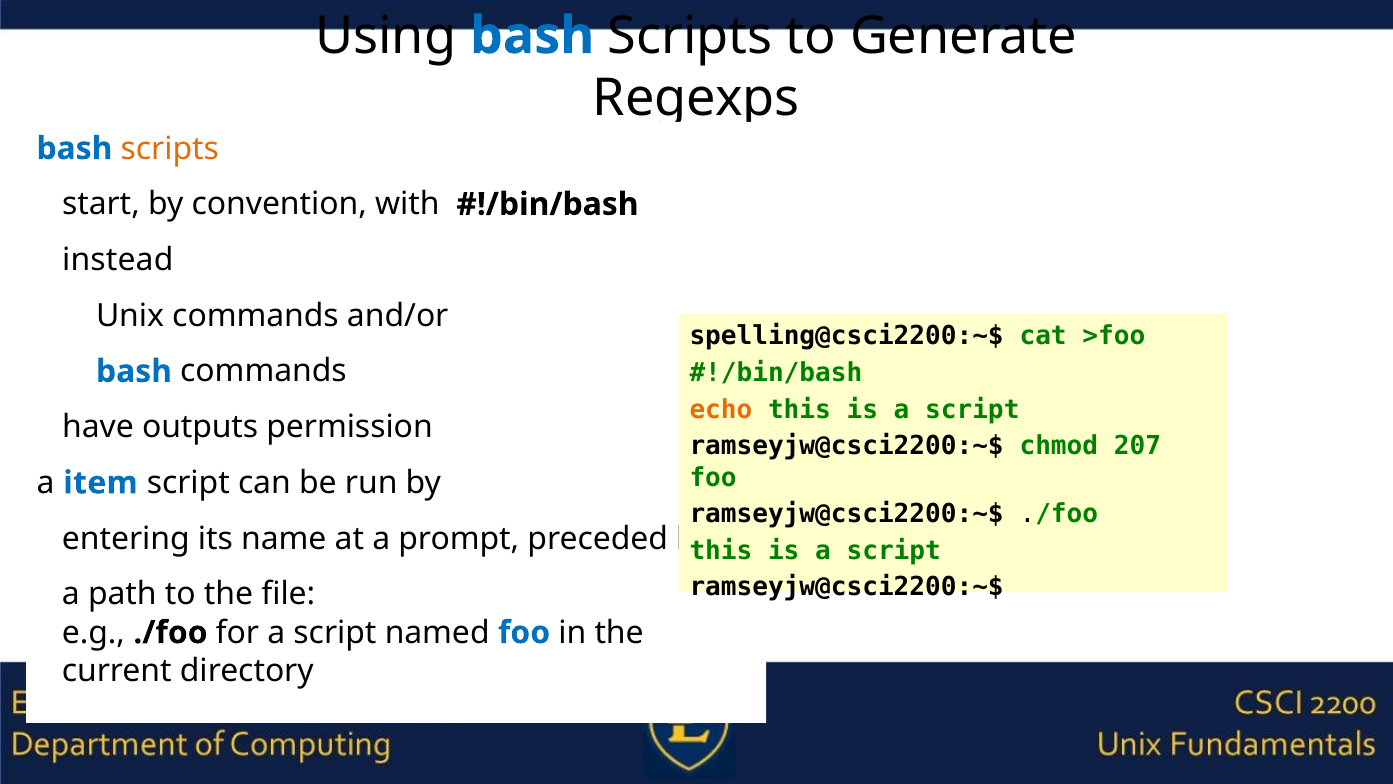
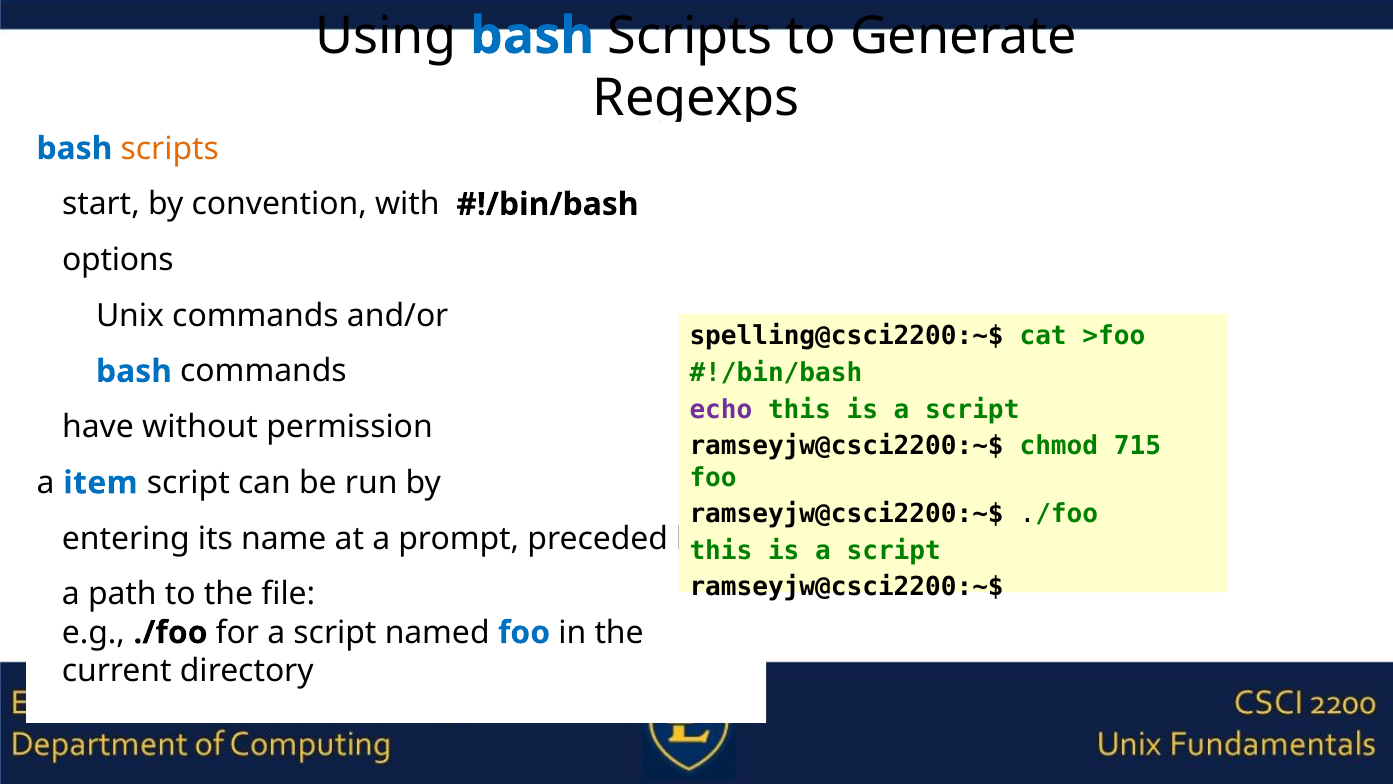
instead: instead -> options
echo colour: orange -> purple
outputs: outputs -> without
207: 207 -> 715
